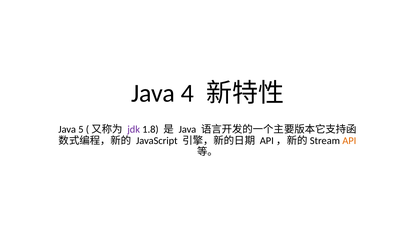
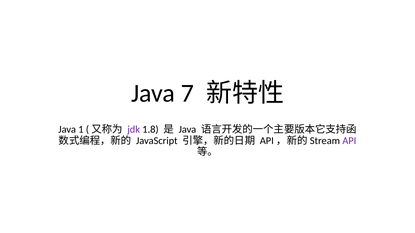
4: 4 -> 7
5: 5 -> 1
API colour: orange -> purple
